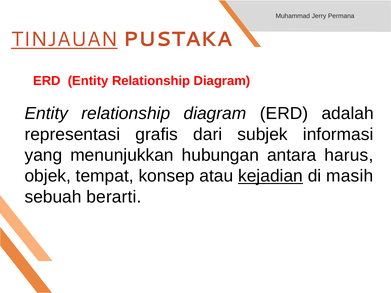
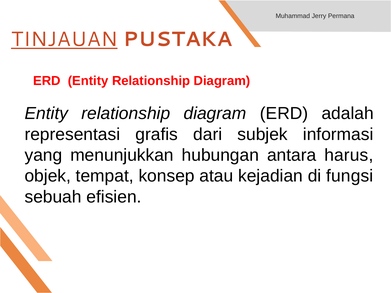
kejadian underline: present -> none
masih: masih -> fungsi
berarti: berarti -> efisien
